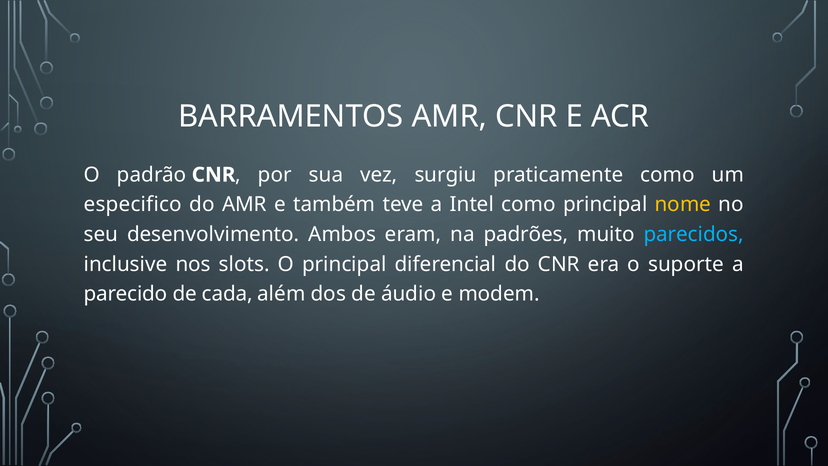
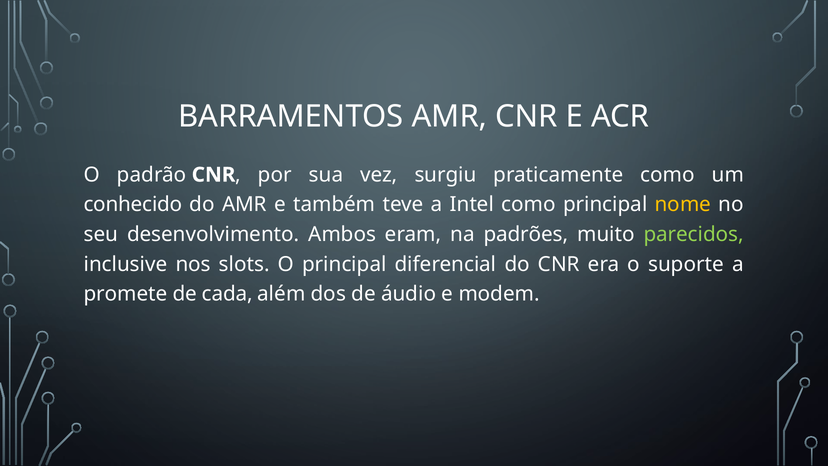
especifico: especifico -> conhecido
parecidos colour: light blue -> light green
parecido: parecido -> promete
